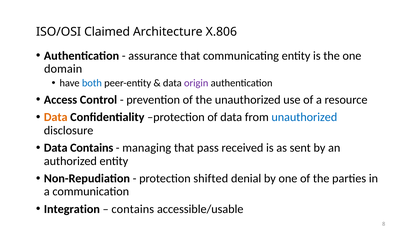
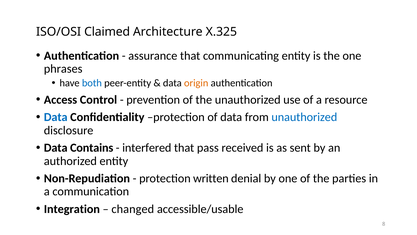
X.806: X.806 -> X.325
domain: domain -> phrases
origin colour: purple -> orange
Data at (56, 117) colour: orange -> blue
managing: managing -> interfered
shifted: shifted -> written
contains at (133, 209): contains -> changed
